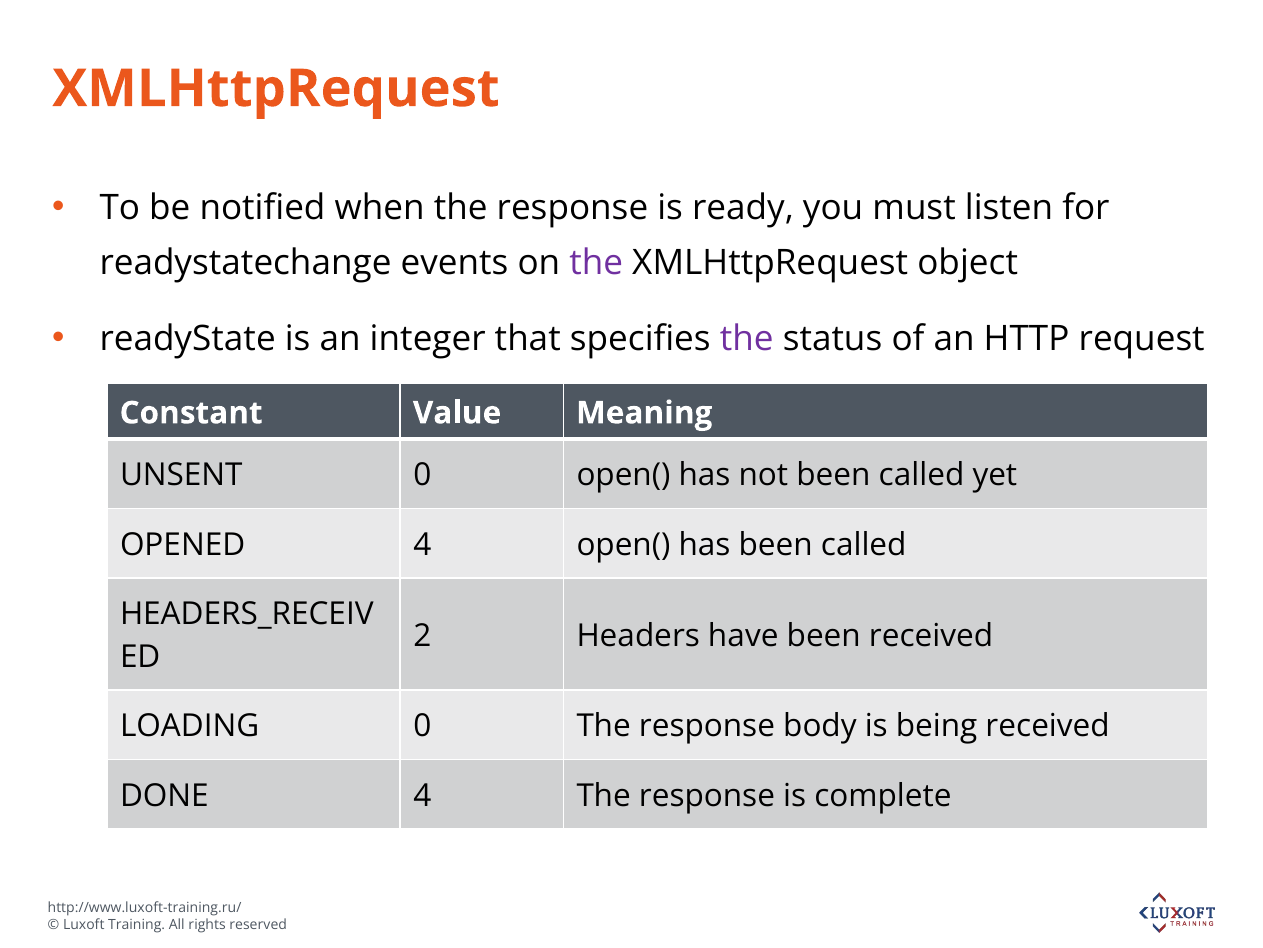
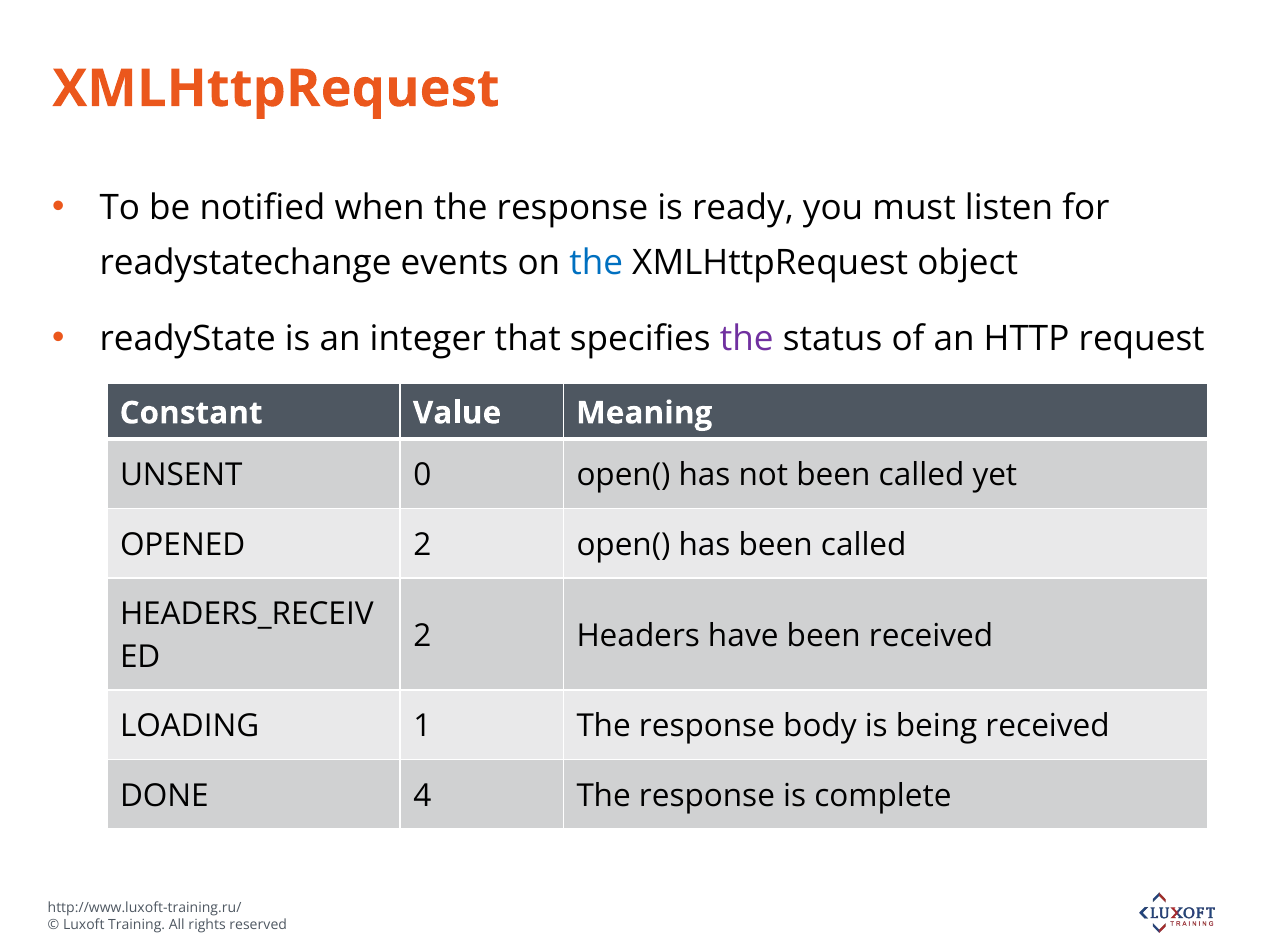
the at (596, 263) colour: purple -> blue
OPENED 4: 4 -> 2
LOADING 0: 0 -> 1
